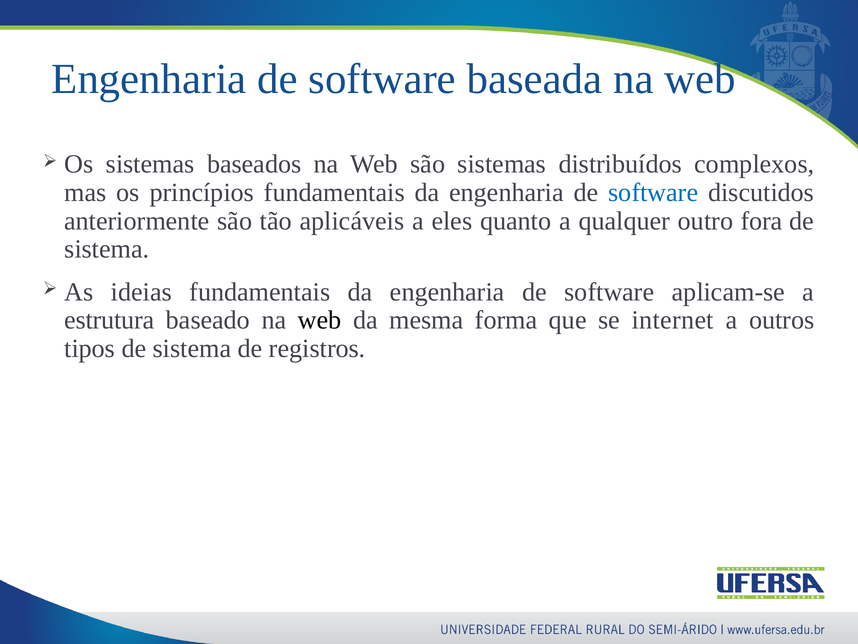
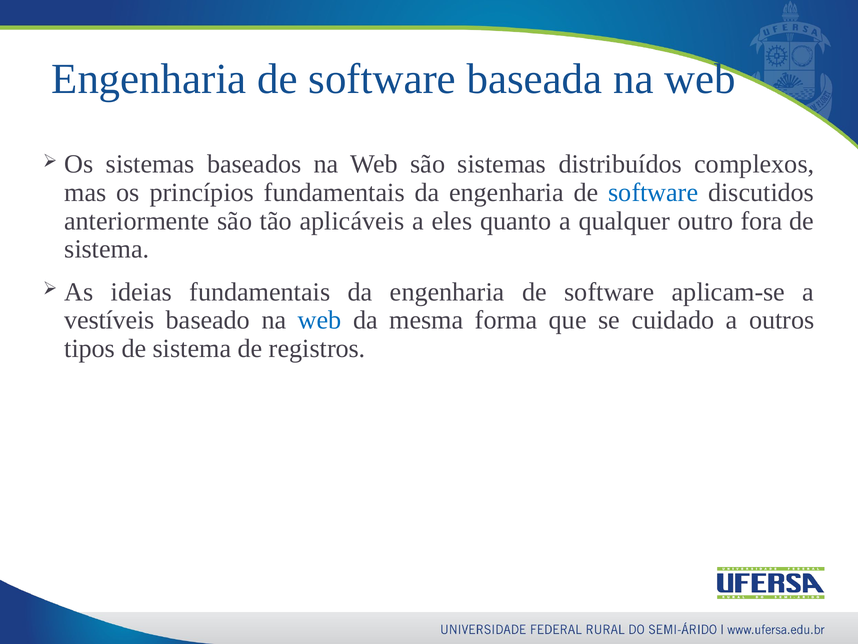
estrutura: estrutura -> vestíveis
web at (320, 320) colour: black -> blue
internet: internet -> cuidado
